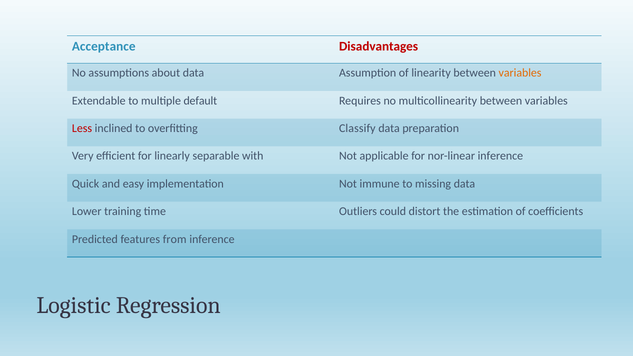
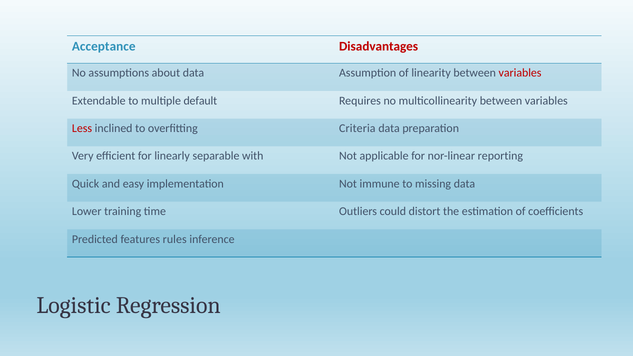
variables at (520, 73) colour: orange -> red
Classify: Classify -> Criteria
nor-linear inference: inference -> reporting
from: from -> rules
